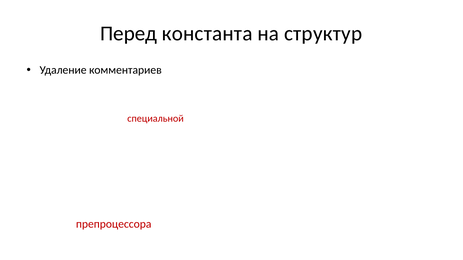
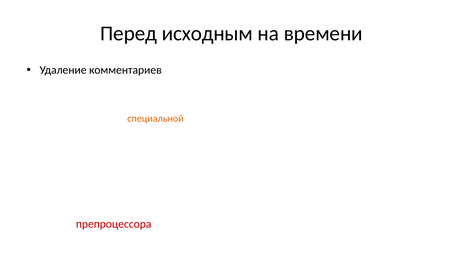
константа: константа -> исходным
структур: структур -> времени
специальной colour: red -> orange
